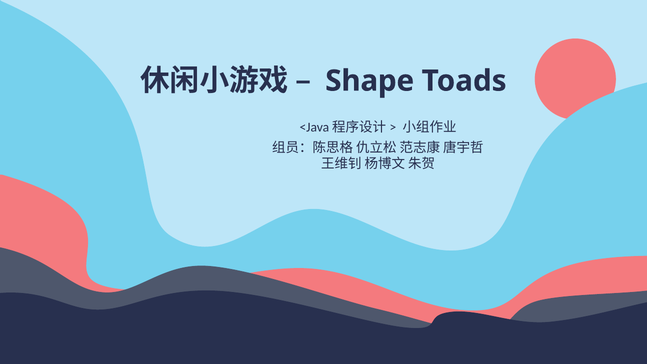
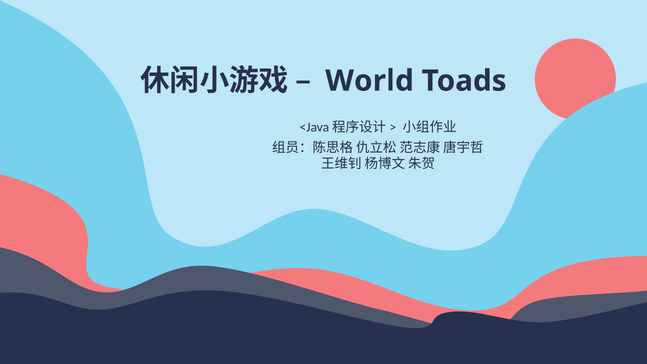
Shape: Shape -> World
